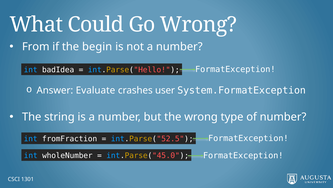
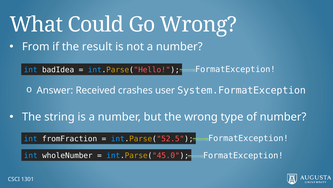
begin: begin -> result
Evaluate: Evaluate -> Received
